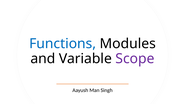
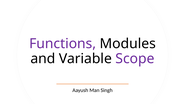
Functions colour: blue -> purple
